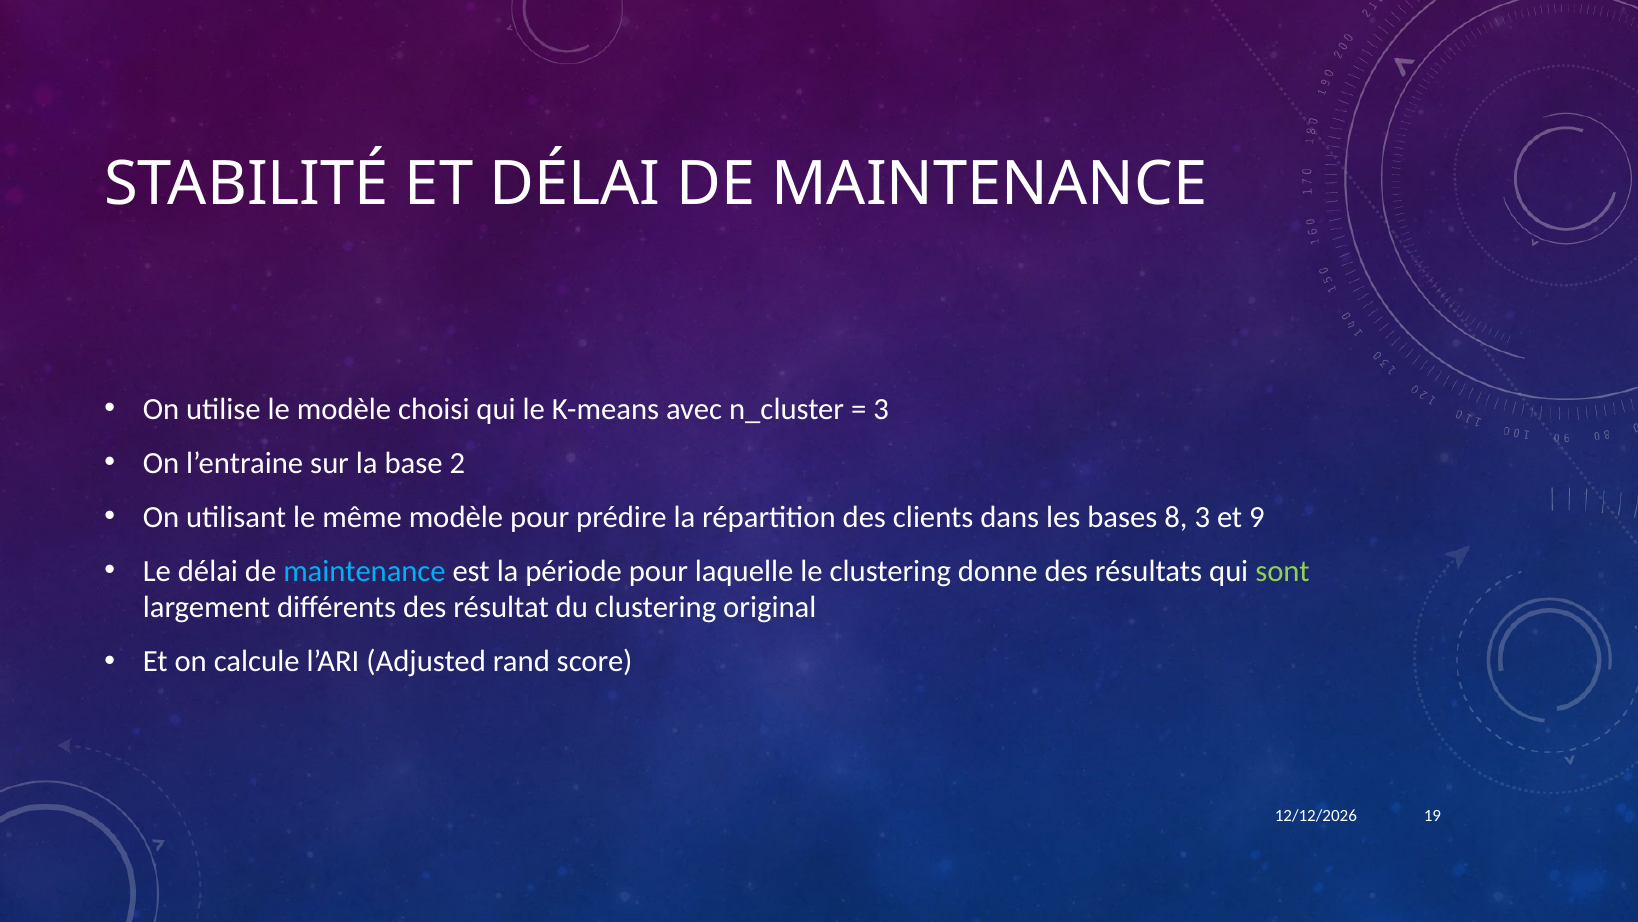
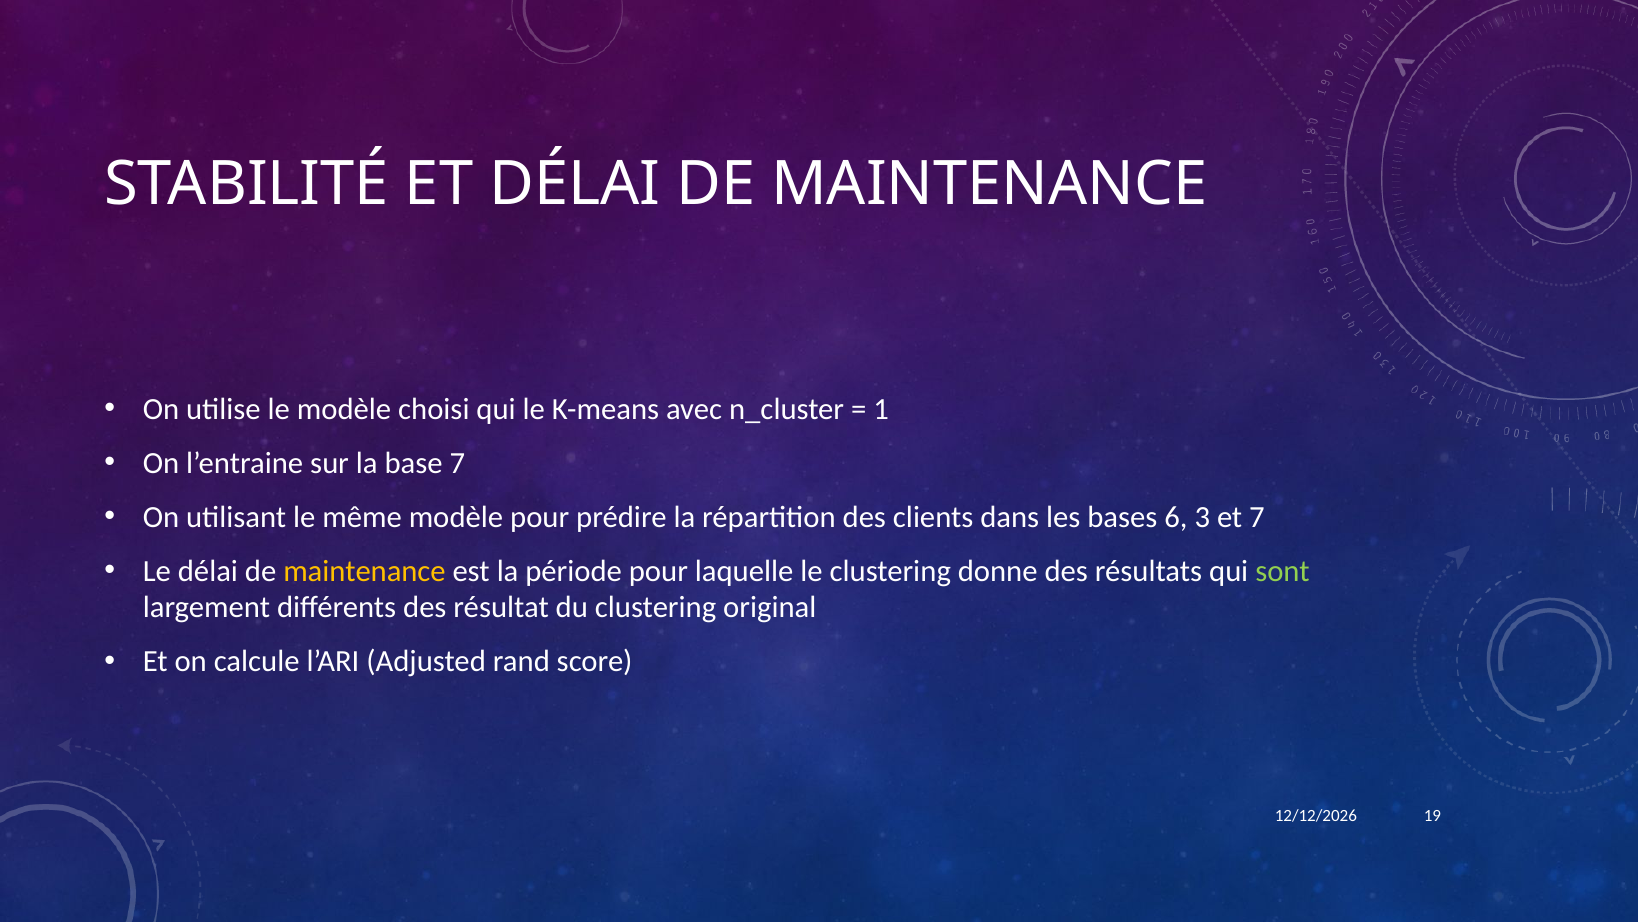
3 at (881, 409): 3 -> 1
base 2: 2 -> 7
8: 8 -> 6
et 9: 9 -> 7
maintenance at (364, 570) colour: light blue -> yellow
